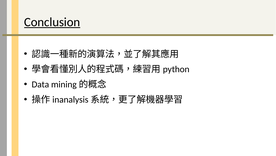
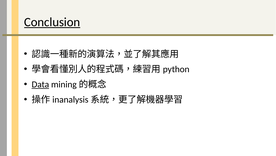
Data underline: none -> present
